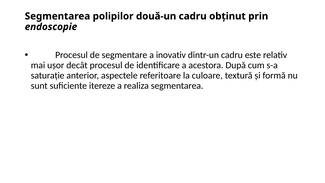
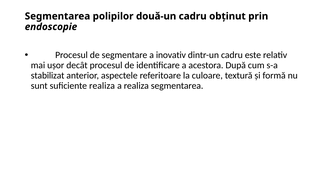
saturație: saturație -> stabilizat
suficiente itereze: itereze -> realiza
